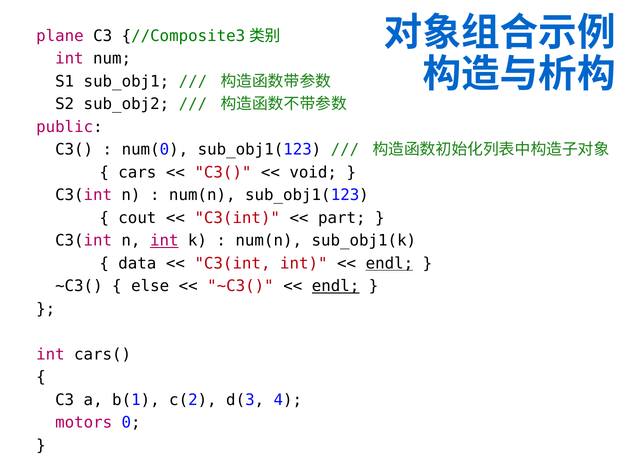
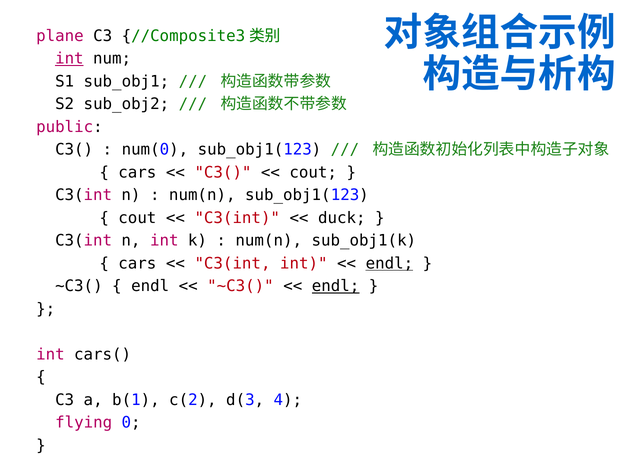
int at (69, 59) underline: none -> present
void at (313, 172): void -> cout
part: part -> duck
int at (164, 241) underline: present -> none
data at (137, 263): data -> cars
else at (150, 286): else -> endl
motors: motors -> flying
